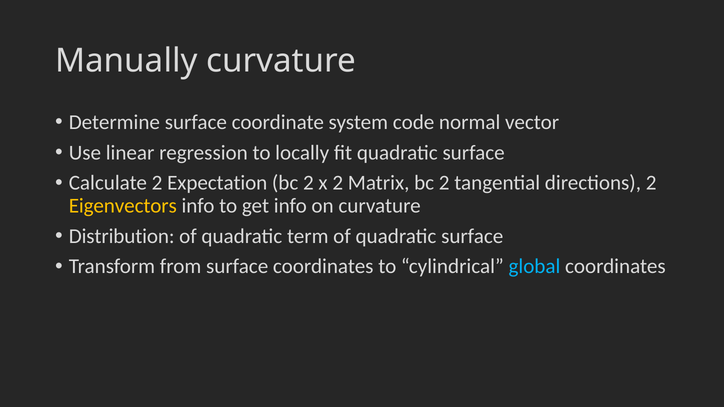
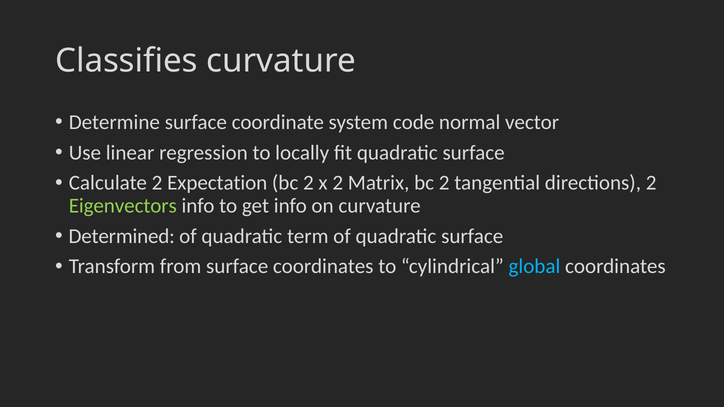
Manually: Manually -> Classifies
Eigenvectors colour: yellow -> light green
Distribution: Distribution -> Determined
